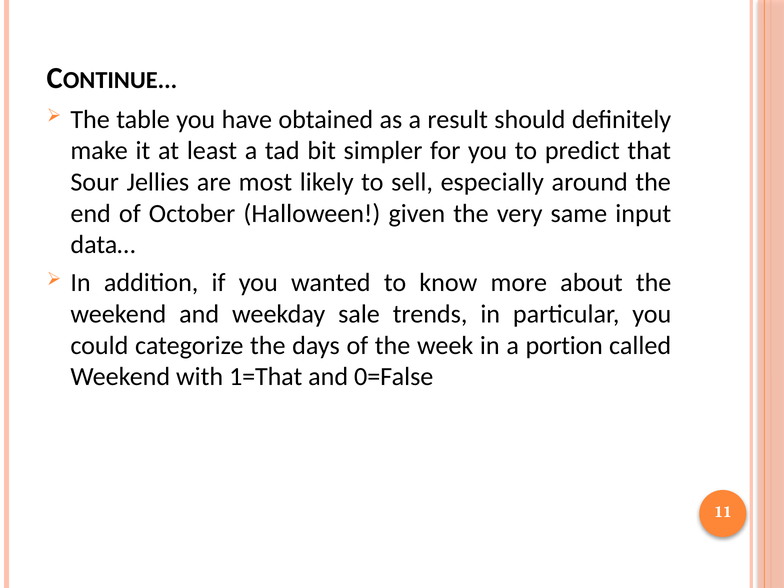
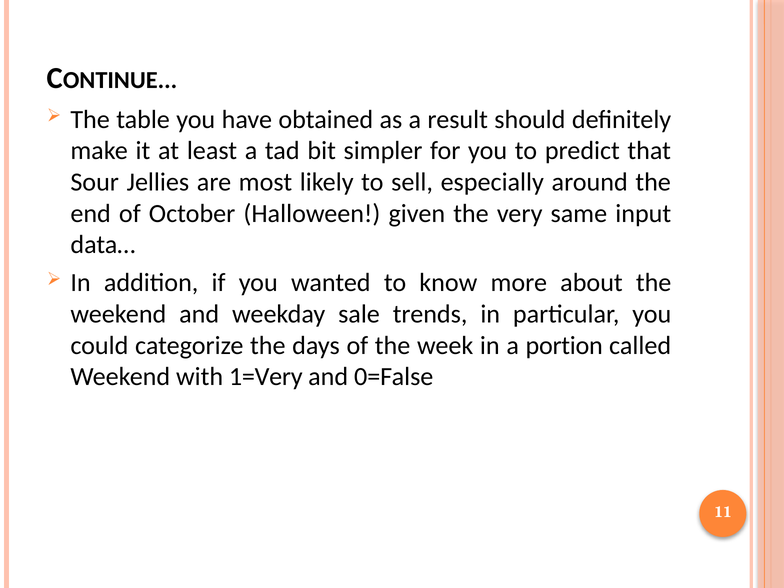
1=That: 1=That -> 1=Very
